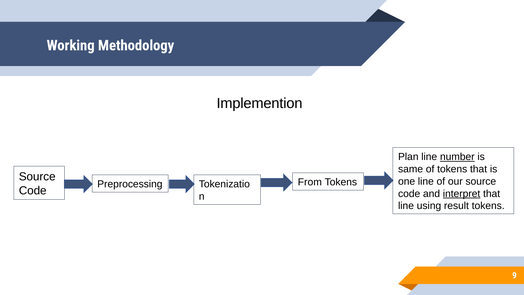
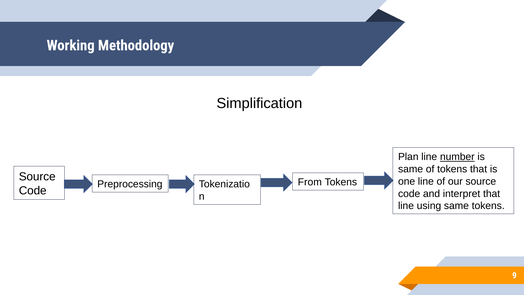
Implemention: Implemention -> Simplification
interpret underline: present -> none
using result: result -> same
